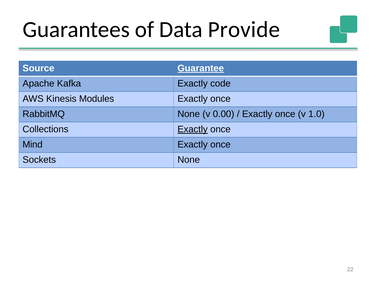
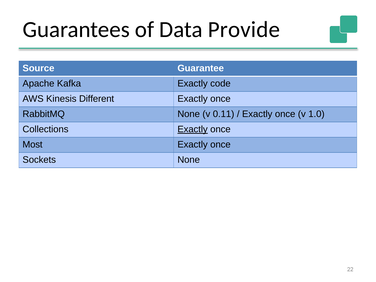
Guarantee underline: present -> none
Modules: Modules -> Different
0.00: 0.00 -> 0.11
Mind: Mind -> Most
